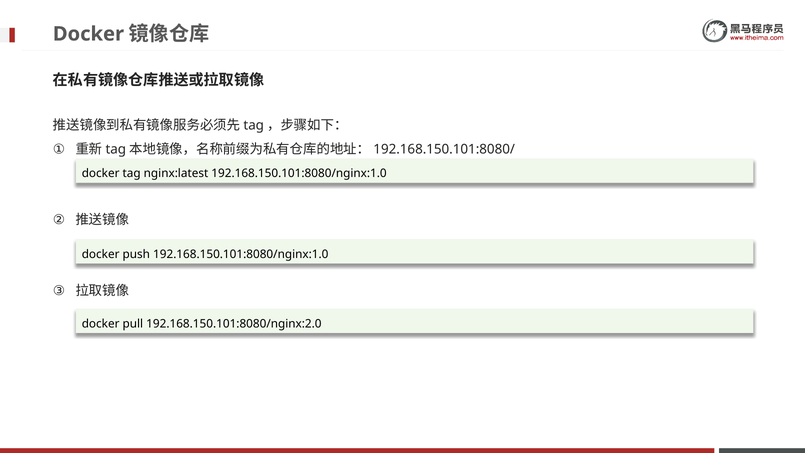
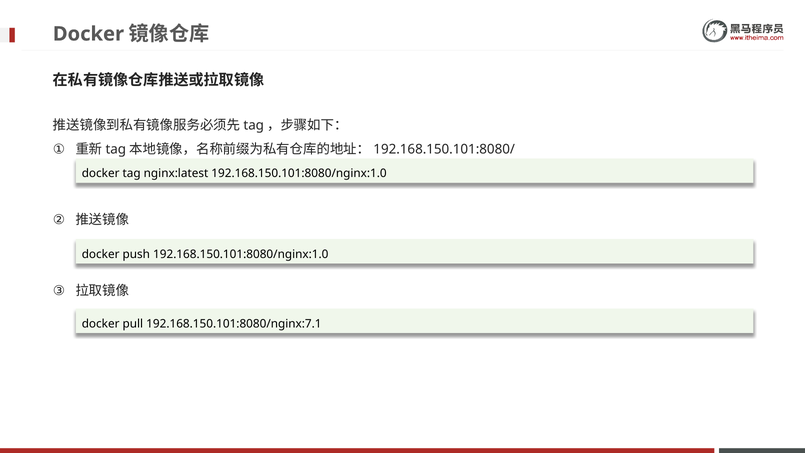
192.168.150.101:8080/nginx:2.0: 192.168.150.101:8080/nginx:2.0 -> 192.168.150.101:8080/nginx:7.1
